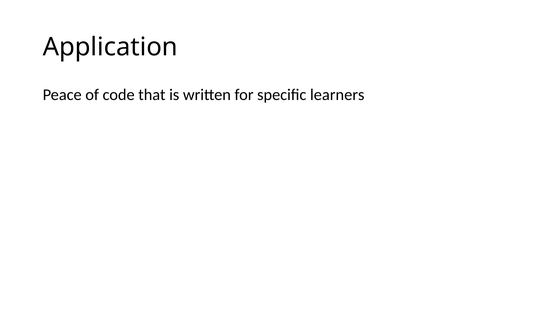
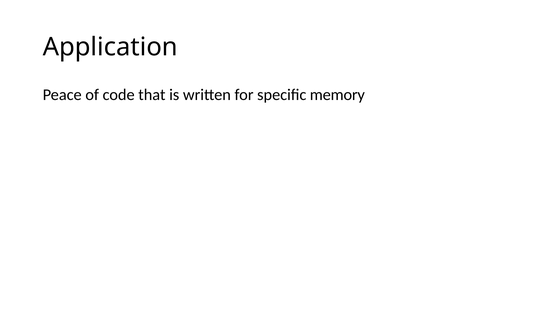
learners: learners -> memory
